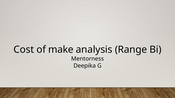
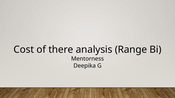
make: make -> there
